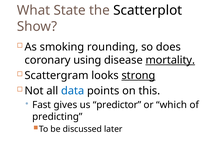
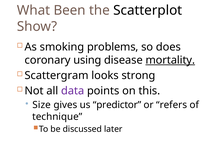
State: State -> Been
rounding: rounding -> problems
strong underline: present -> none
data colour: blue -> purple
Fast: Fast -> Size
which: which -> refers
predicting: predicting -> technique
